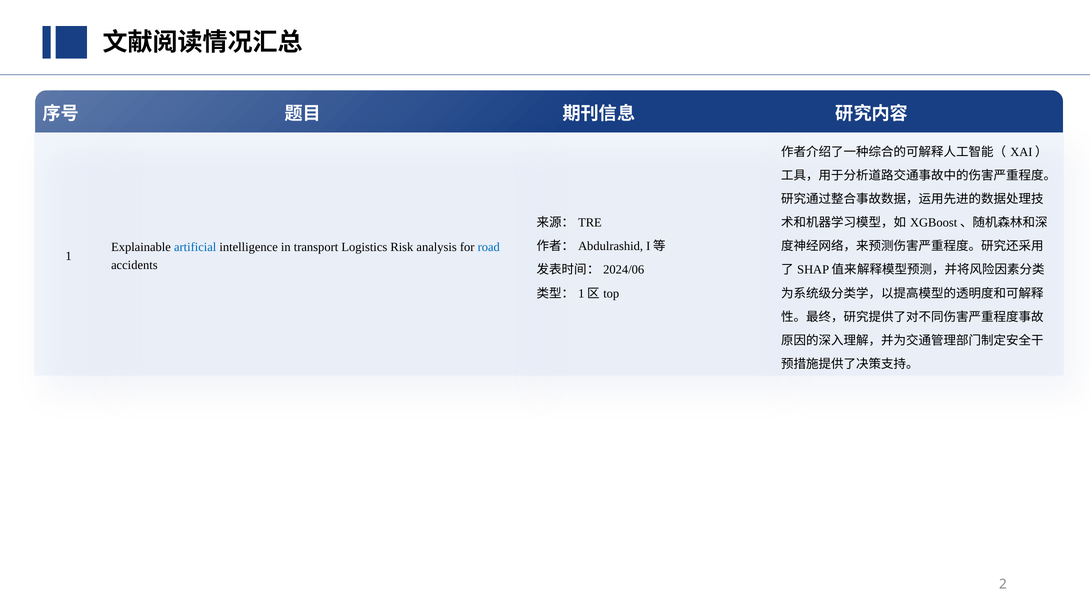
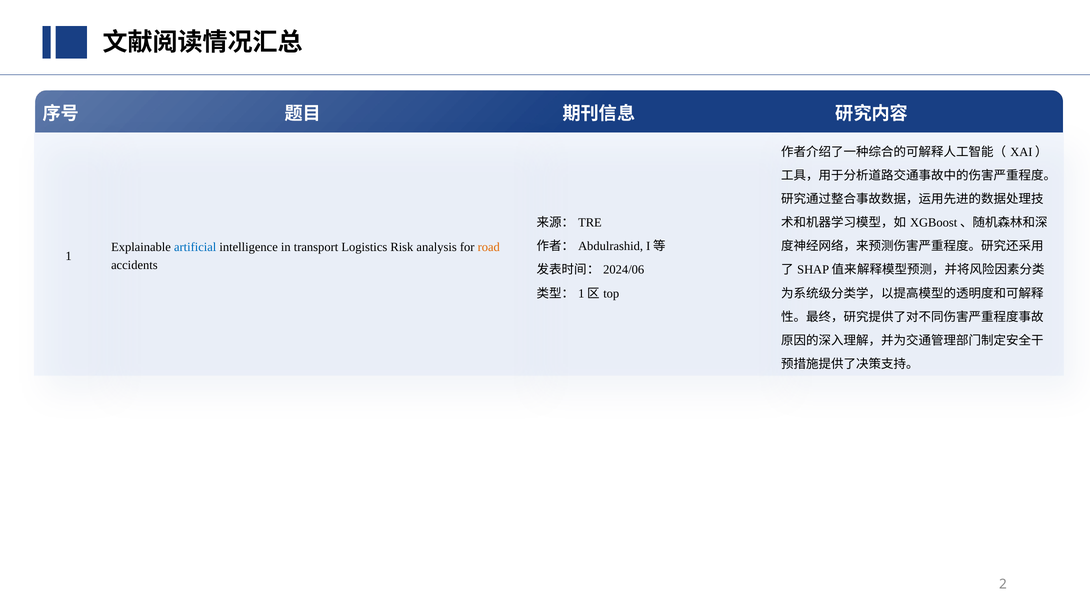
road colour: blue -> orange
